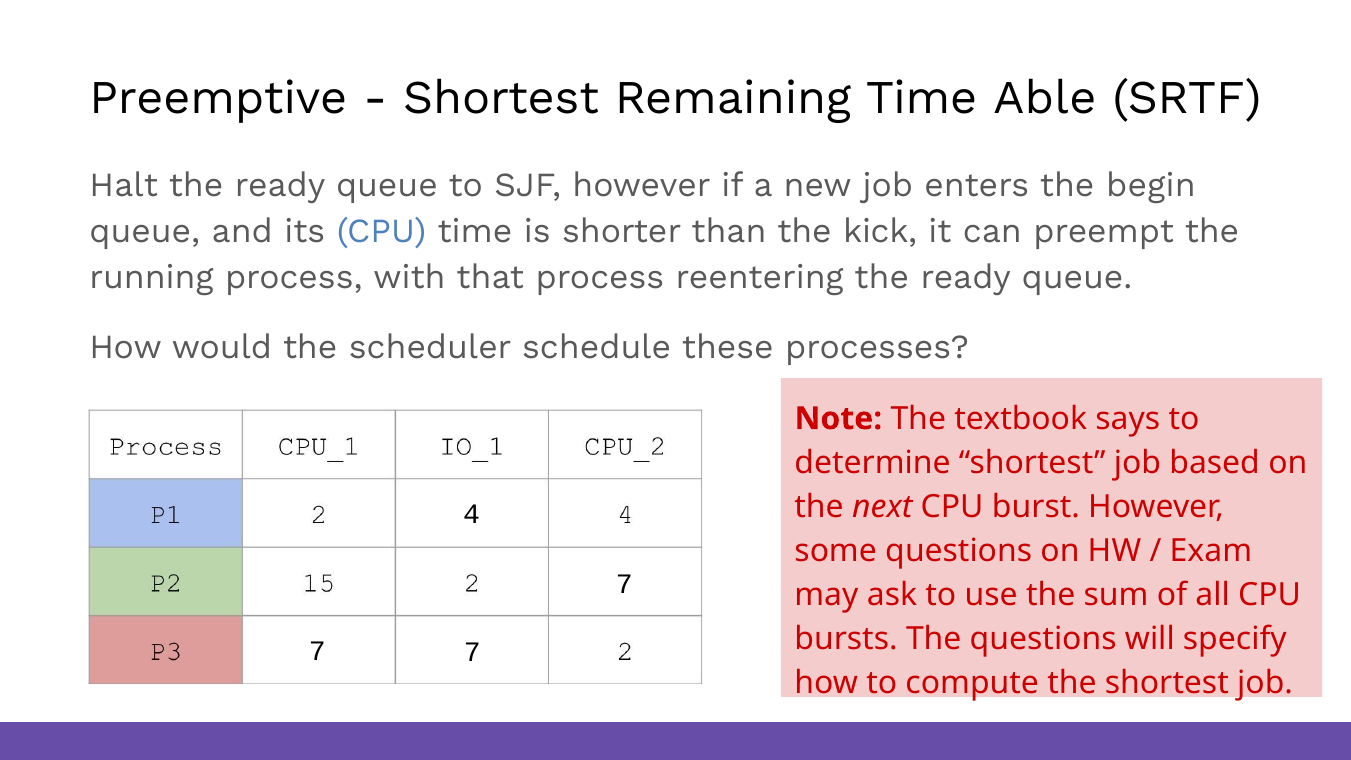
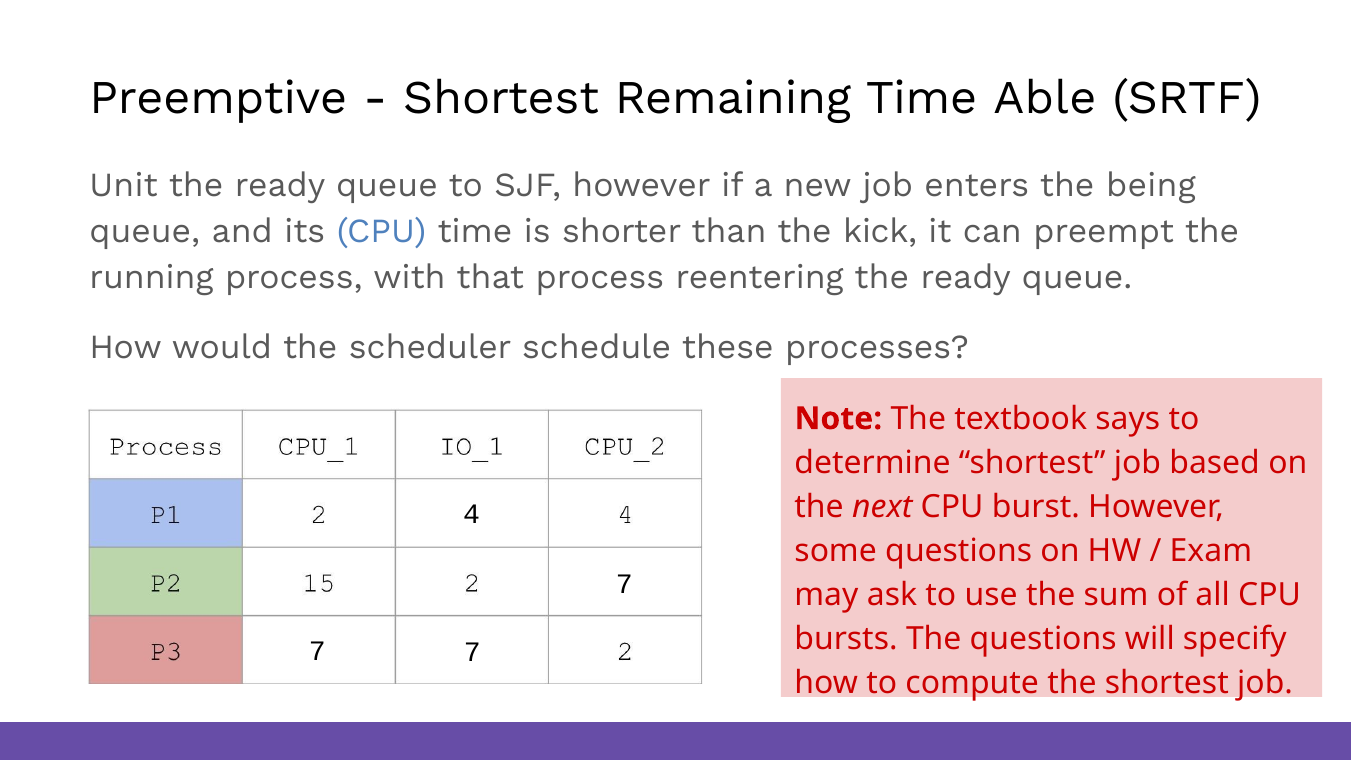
Halt: Halt -> Unit
begin: begin -> being
